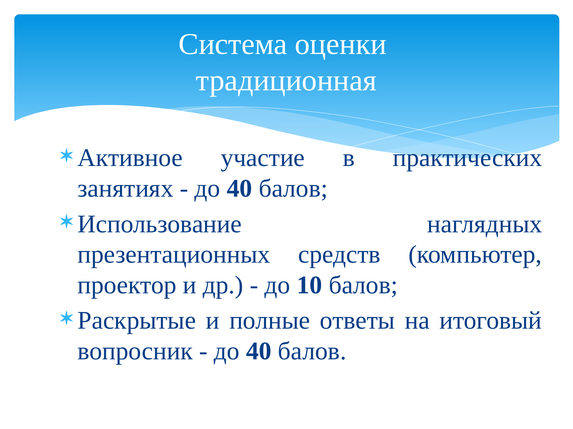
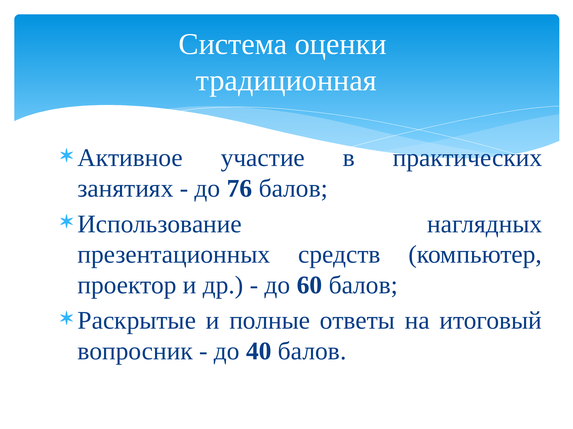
40 at (240, 189): 40 -> 76
10: 10 -> 60
